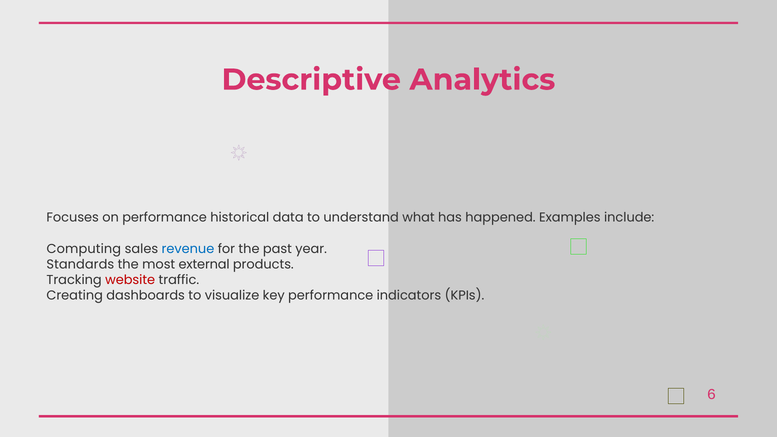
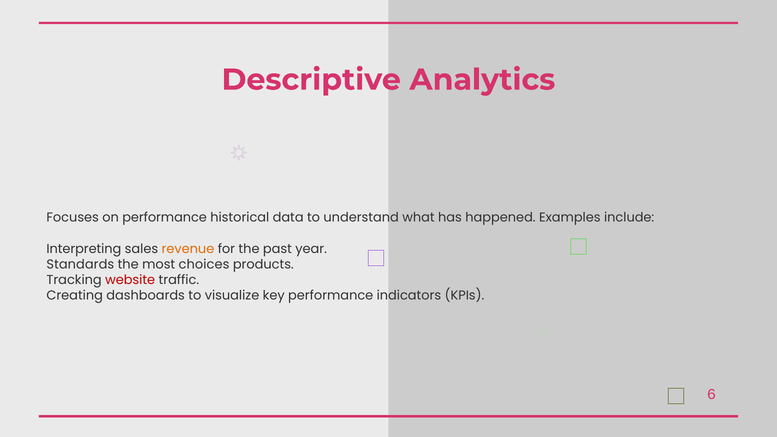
Computing: Computing -> Interpreting
revenue colour: blue -> orange
external: external -> choices
